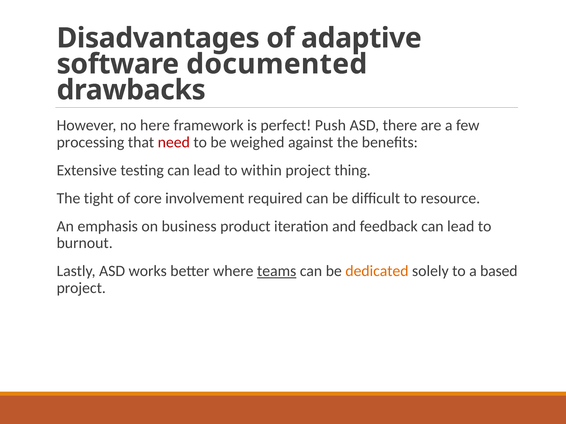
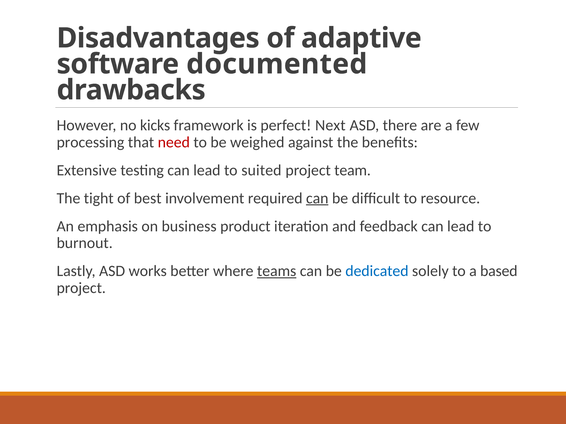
here: here -> kicks
Push: Push -> Next
within: within -> suited
thing: thing -> team
core: core -> best
can at (317, 198) underline: none -> present
dedicated colour: orange -> blue
